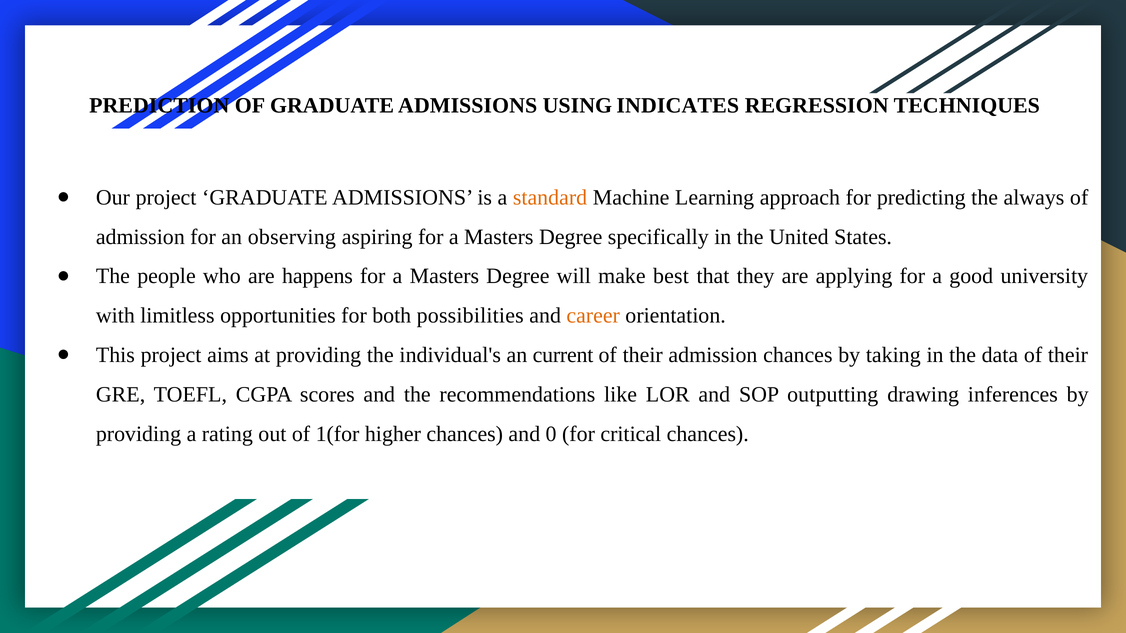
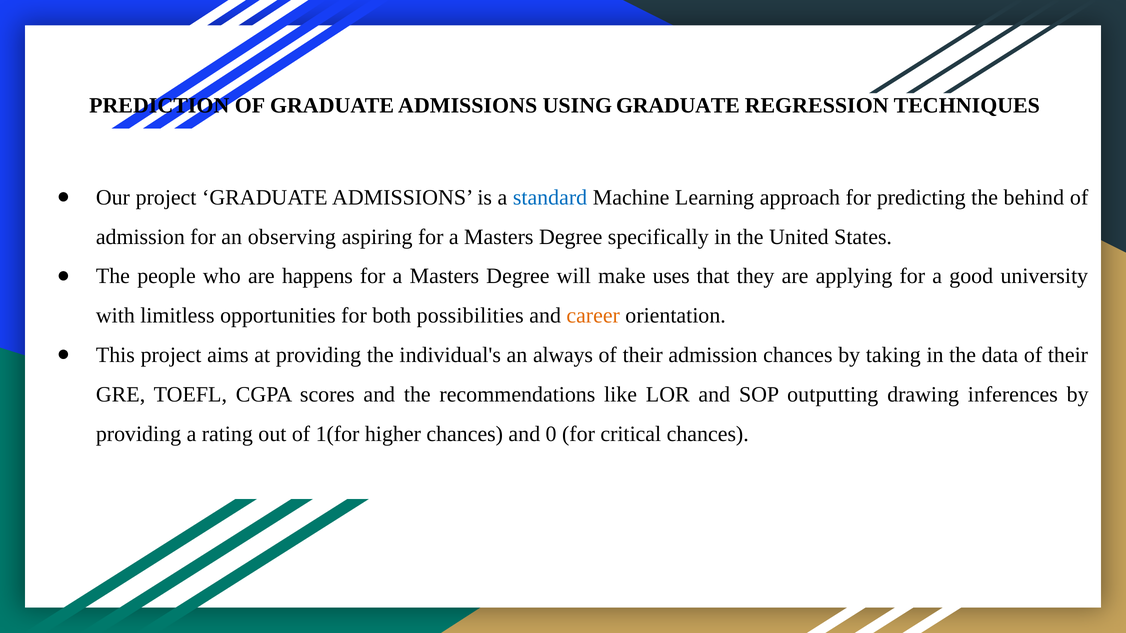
USING INDICATES: INDICATES -> GRADUATE
standard colour: orange -> blue
always: always -> behind
best: best -> uses
current: current -> always
